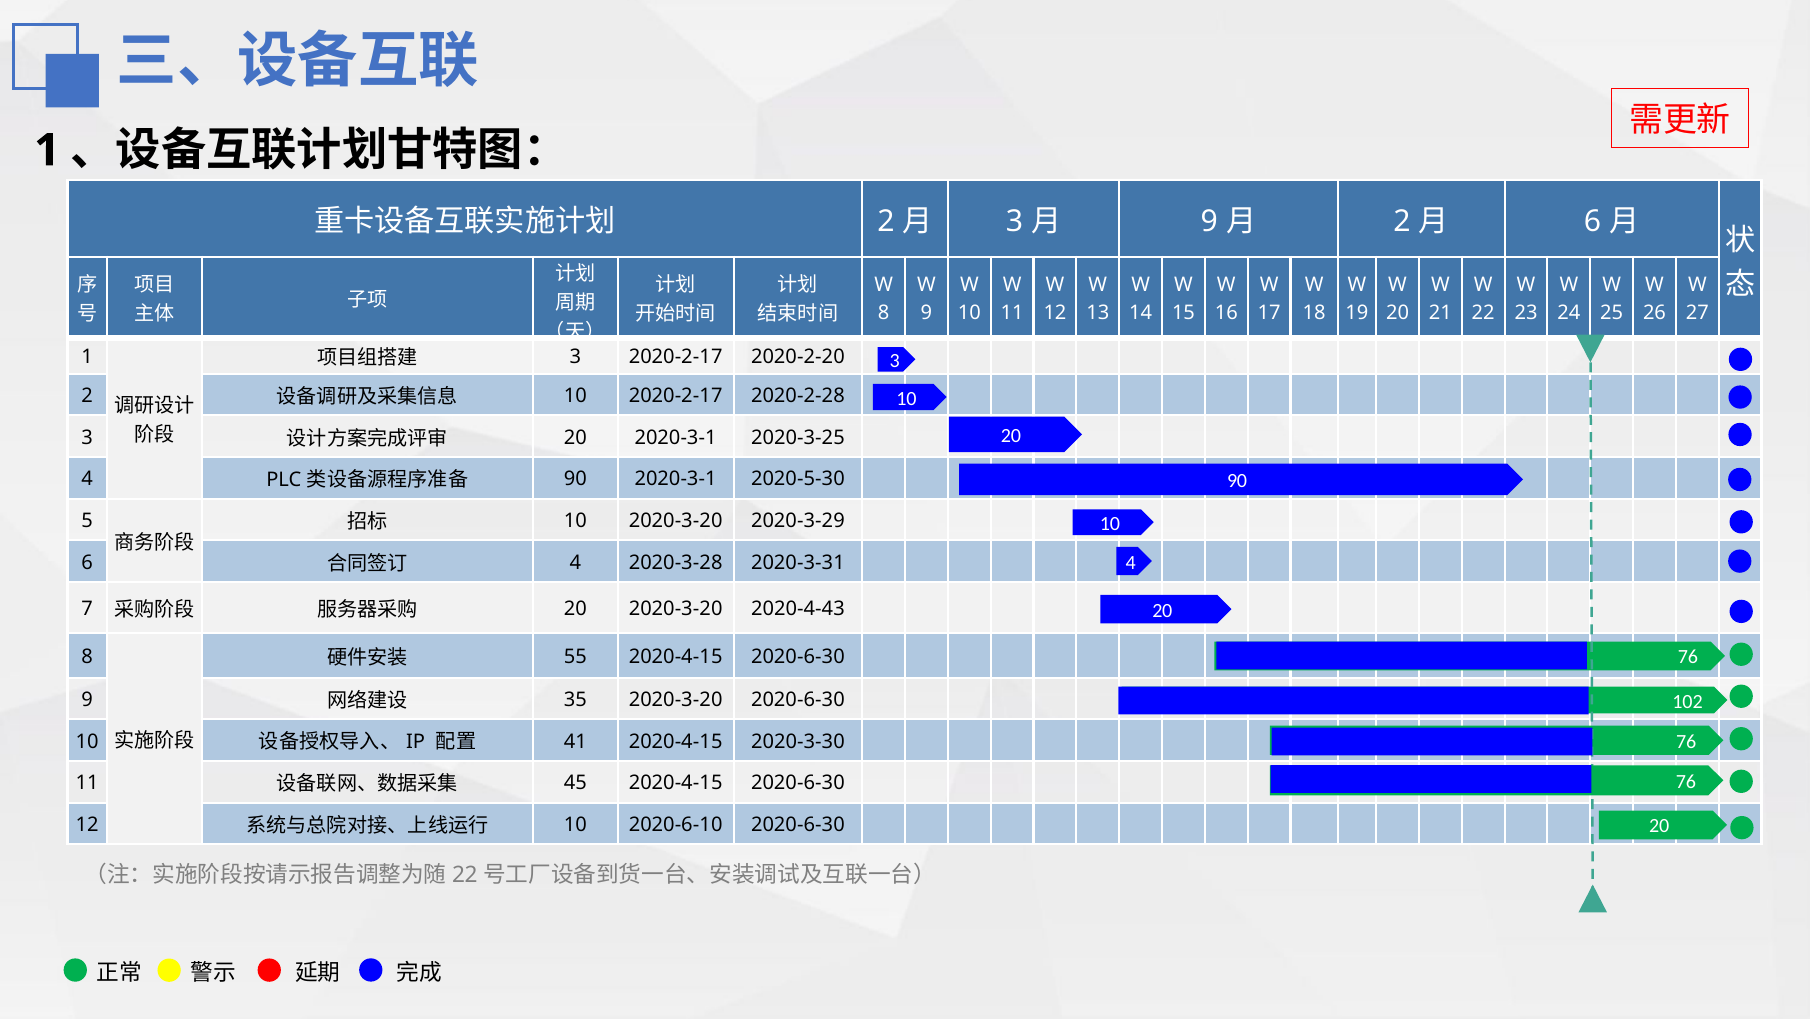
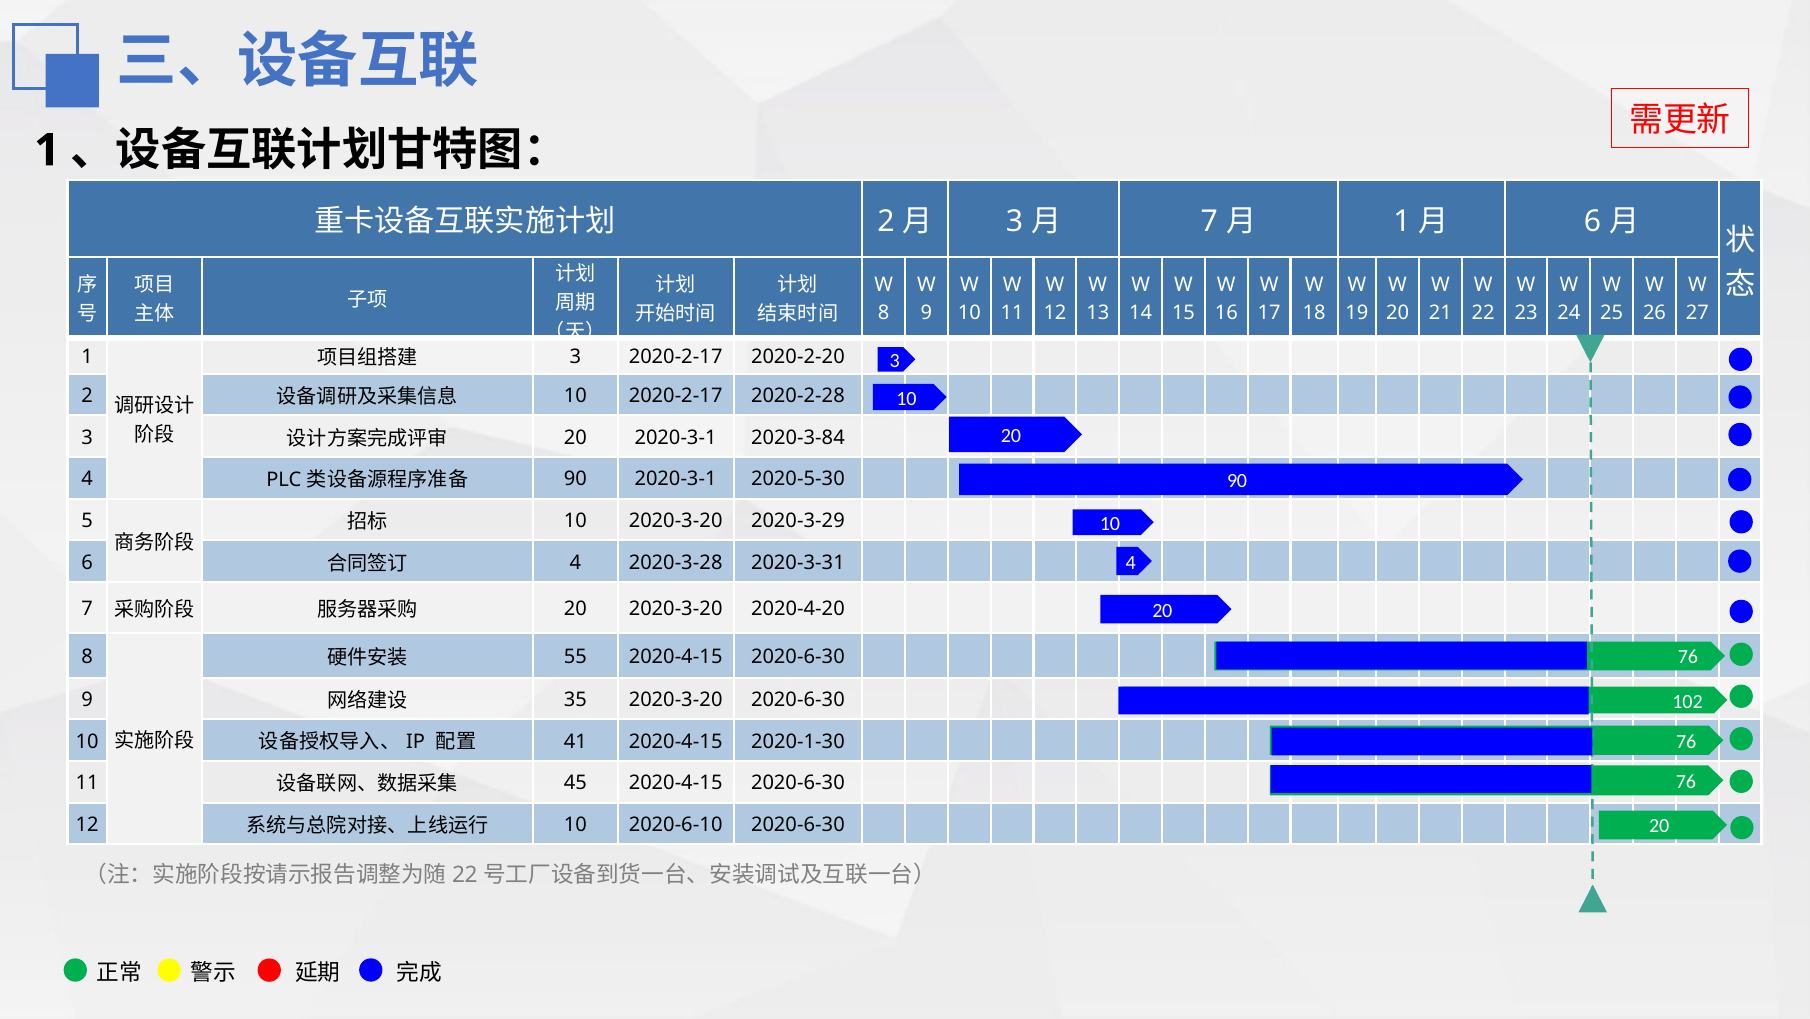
9 at (1209, 222): 9 -> 7
2 at (1402, 222): 2 -> 1
2020-3-25: 2020-3-25 -> 2020-3-84
2020-4-43: 2020-4-43 -> 2020-4-20
2020-3-30: 2020-3-30 -> 2020-1-30
